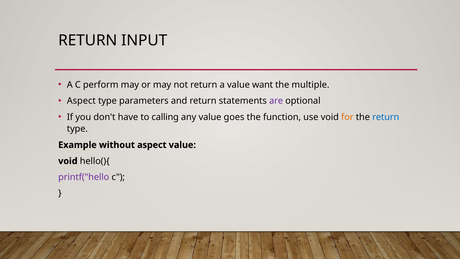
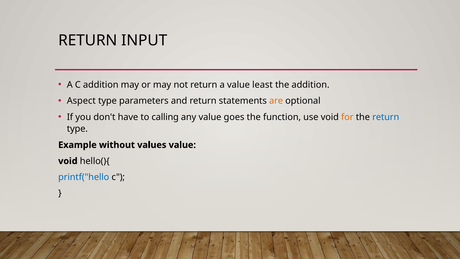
C perform: perform -> addition
want: want -> least
the multiple: multiple -> addition
are colour: purple -> orange
without aspect: aspect -> values
printf("hello colour: purple -> blue
